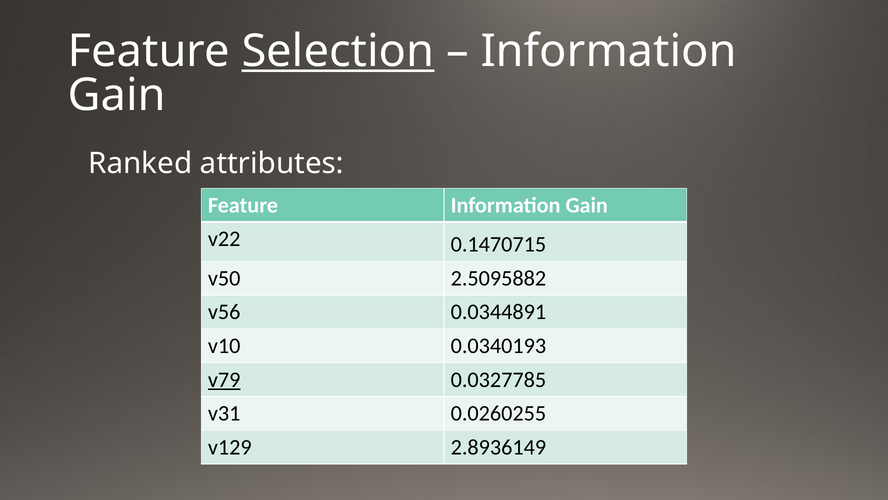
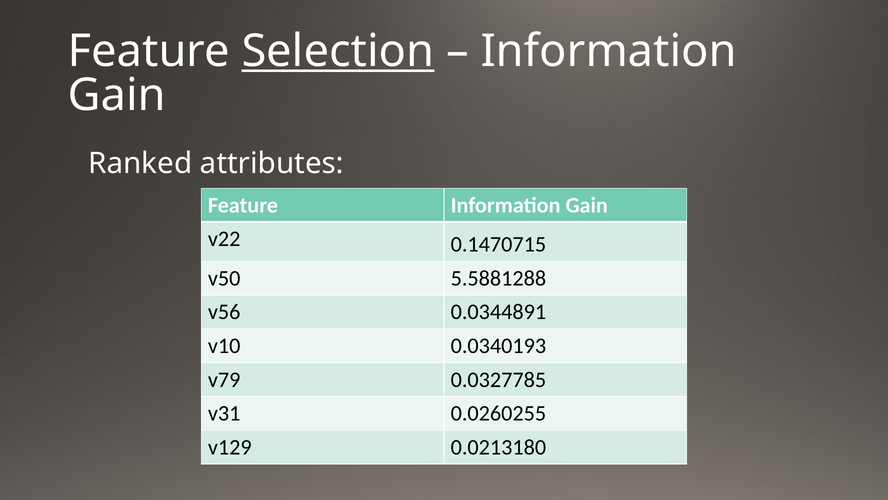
2.5095882: 2.5095882 -> 5.5881288
v79 underline: present -> none
2.8936149: 2.8936149 -> 0.0213180
